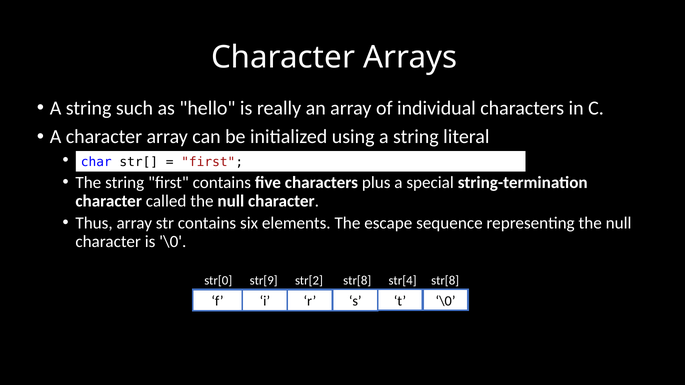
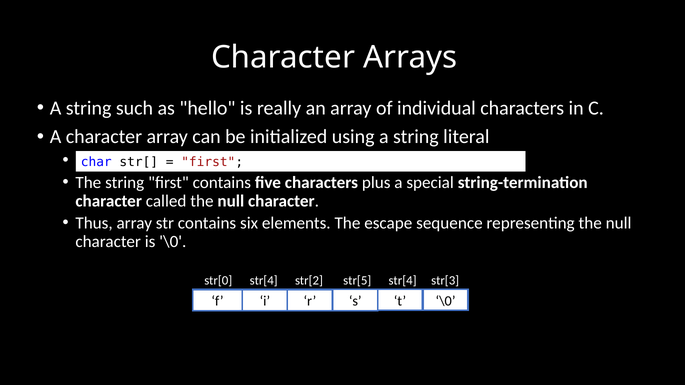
str[0 str[9: str[9 -> str[4
str[2 str[8: str[8 -> str[5
str[4 str[8: str[8 -> str[3
